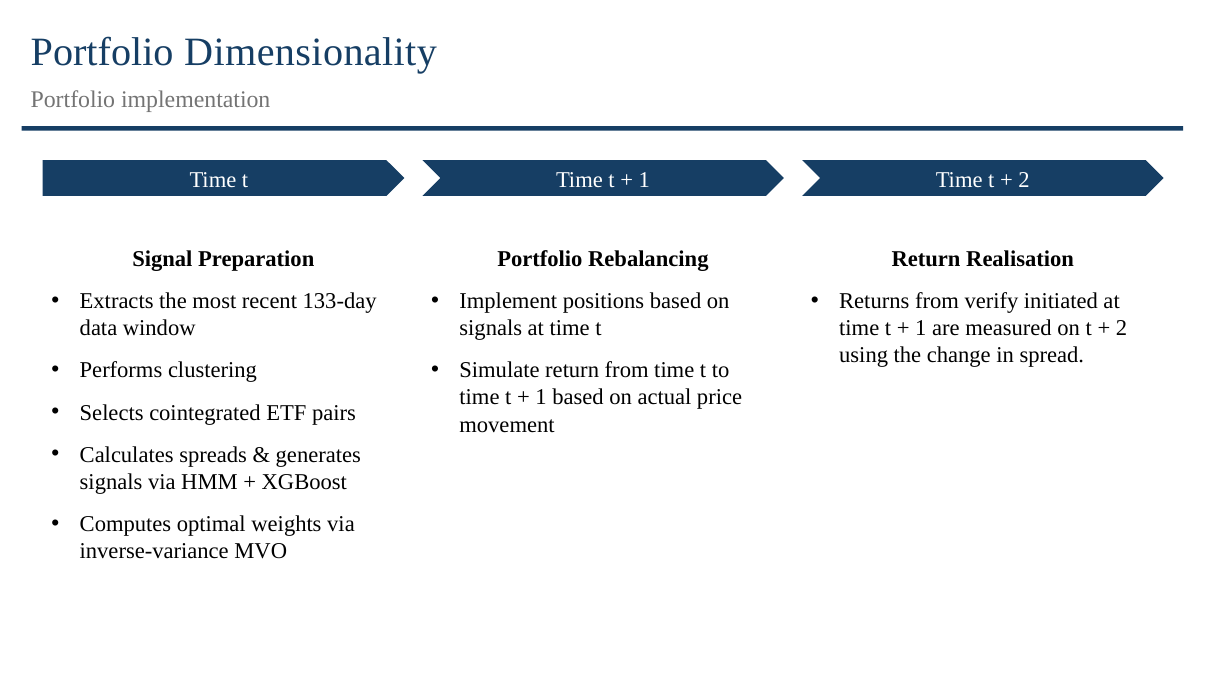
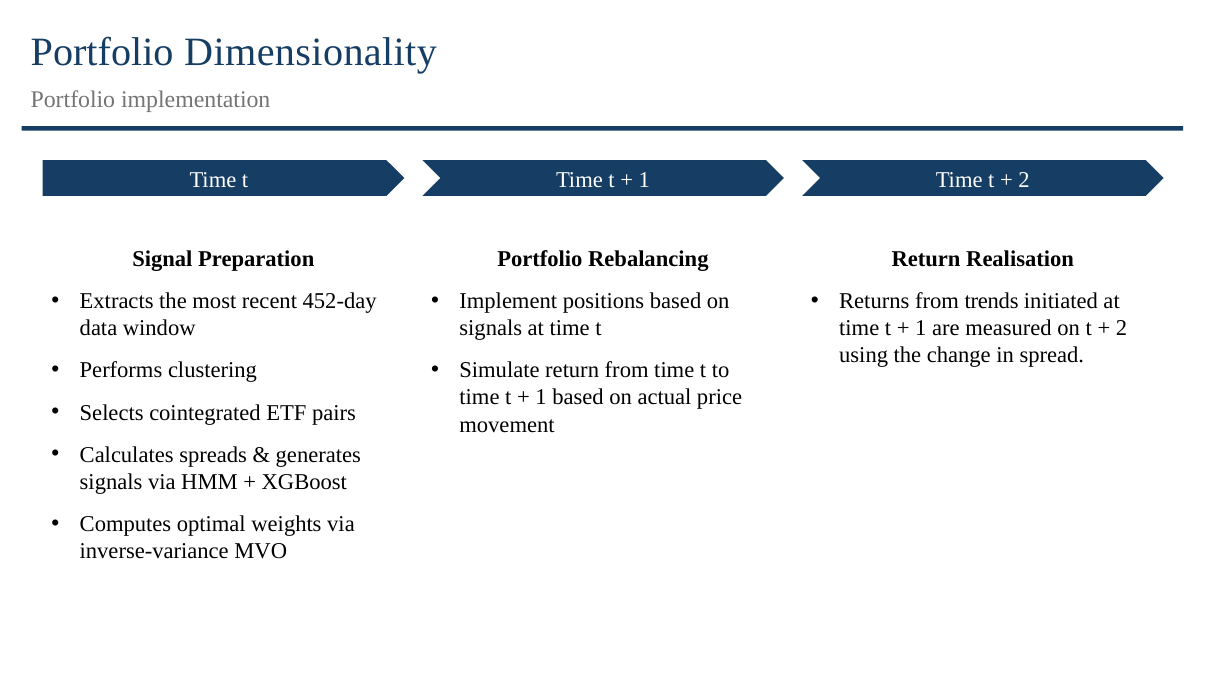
133-day: 133-day -> 452-day
verify: verify -> trends
